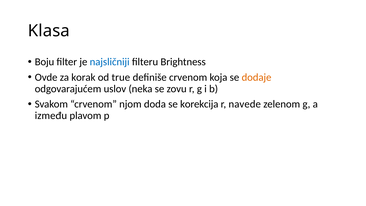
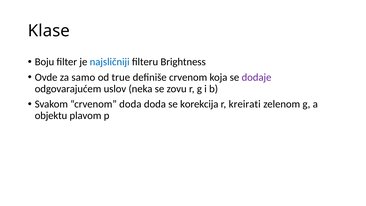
Klasa: Klasa -> Klase
korak: korak -> samo
dodaje colour: orange -> purple
crvenom njom: njom -> doda
navede: navede -> kreirati
između: između -> objektu
